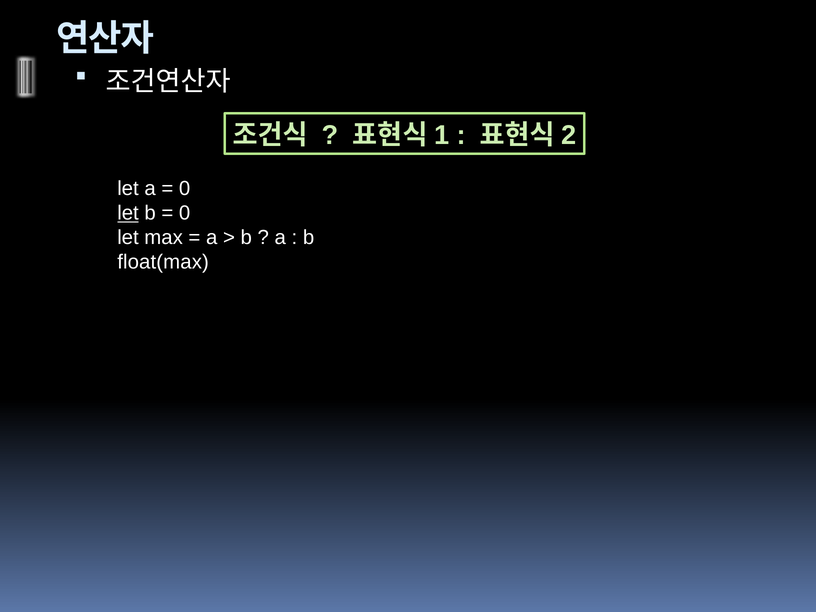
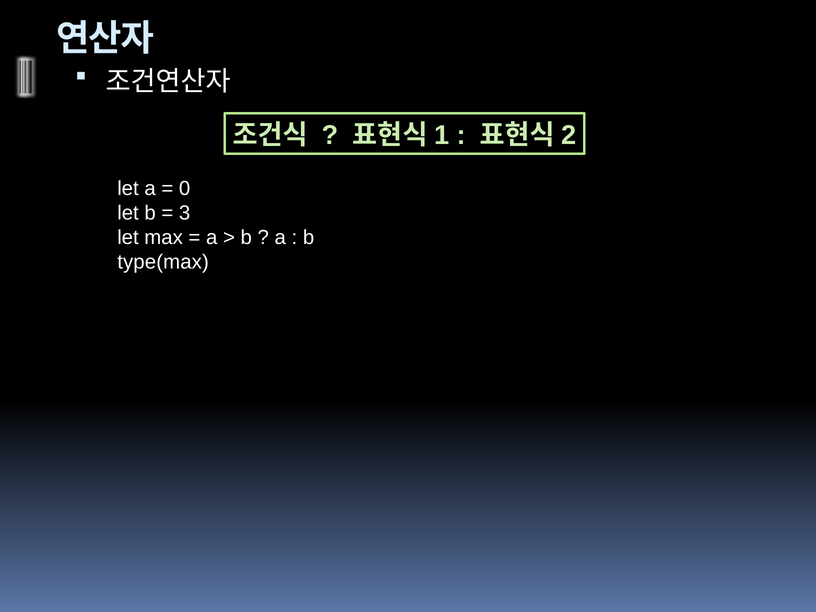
let at (128, 213) underline: present -> none
0 at (185, 213): 0 -> 3
float(max: float(max -> type(max
